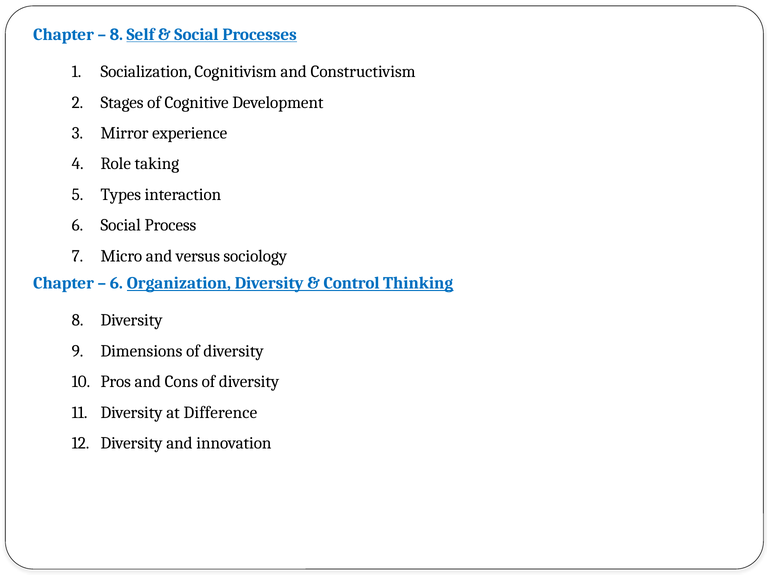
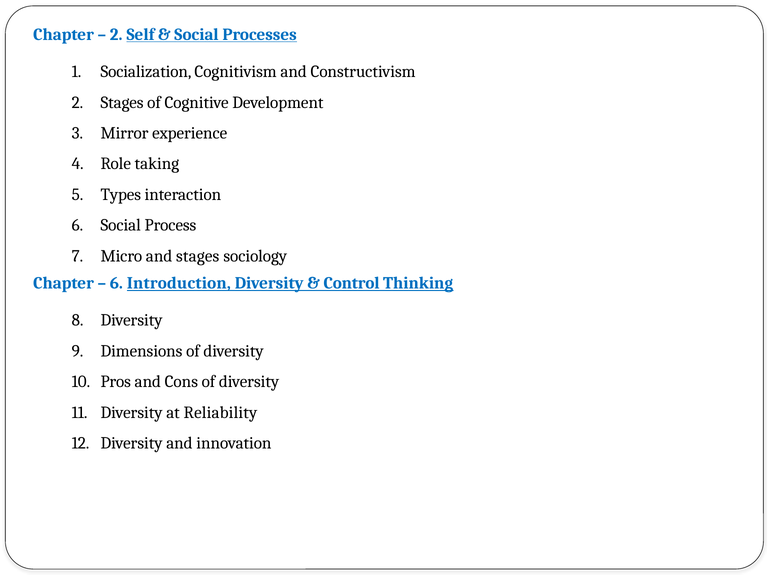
8 at (116, 34): 8 -> 2
and versus: versus -> stages
Organization: Organization -> Introduction
Difference: Difference -> Reliability
